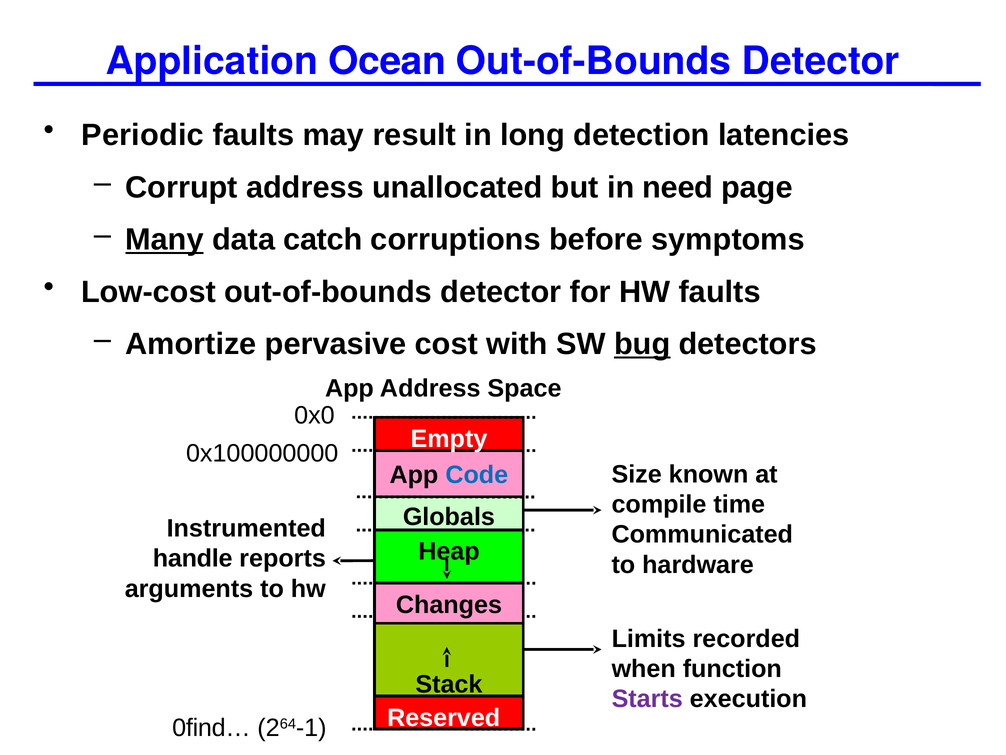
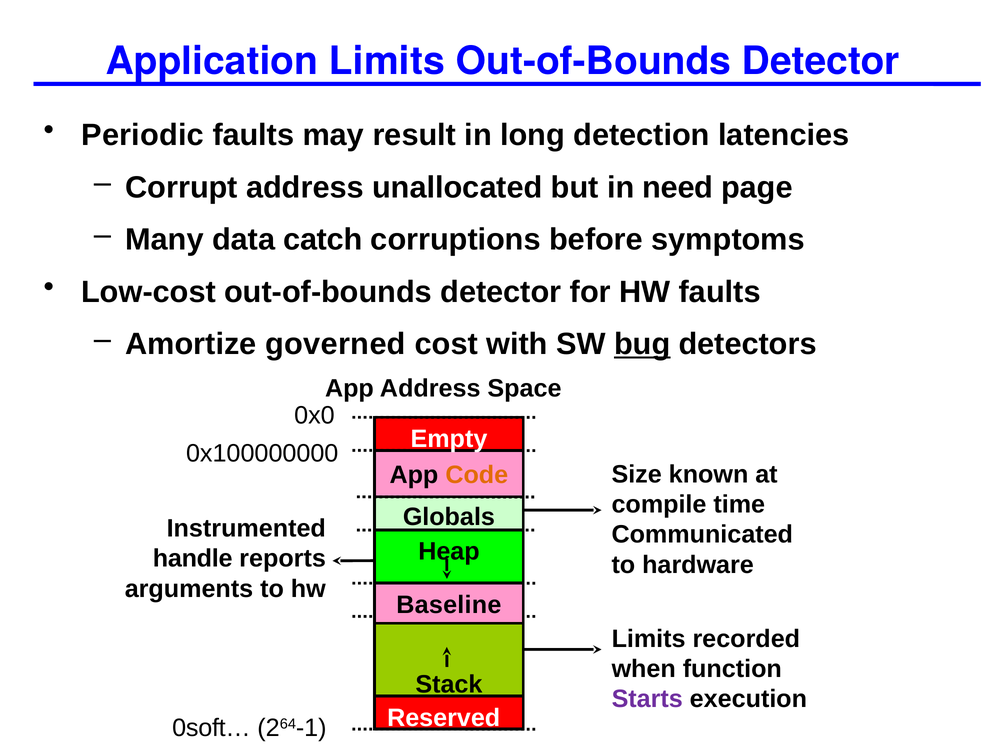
Application Ocean: Ocean -> Limits
Many underline: present -> none
pervasive: pervasive -> governed
Code colour: blue -> orange
Changes: Changes -> Baseline
0find…: 0find… -> 0soft…
